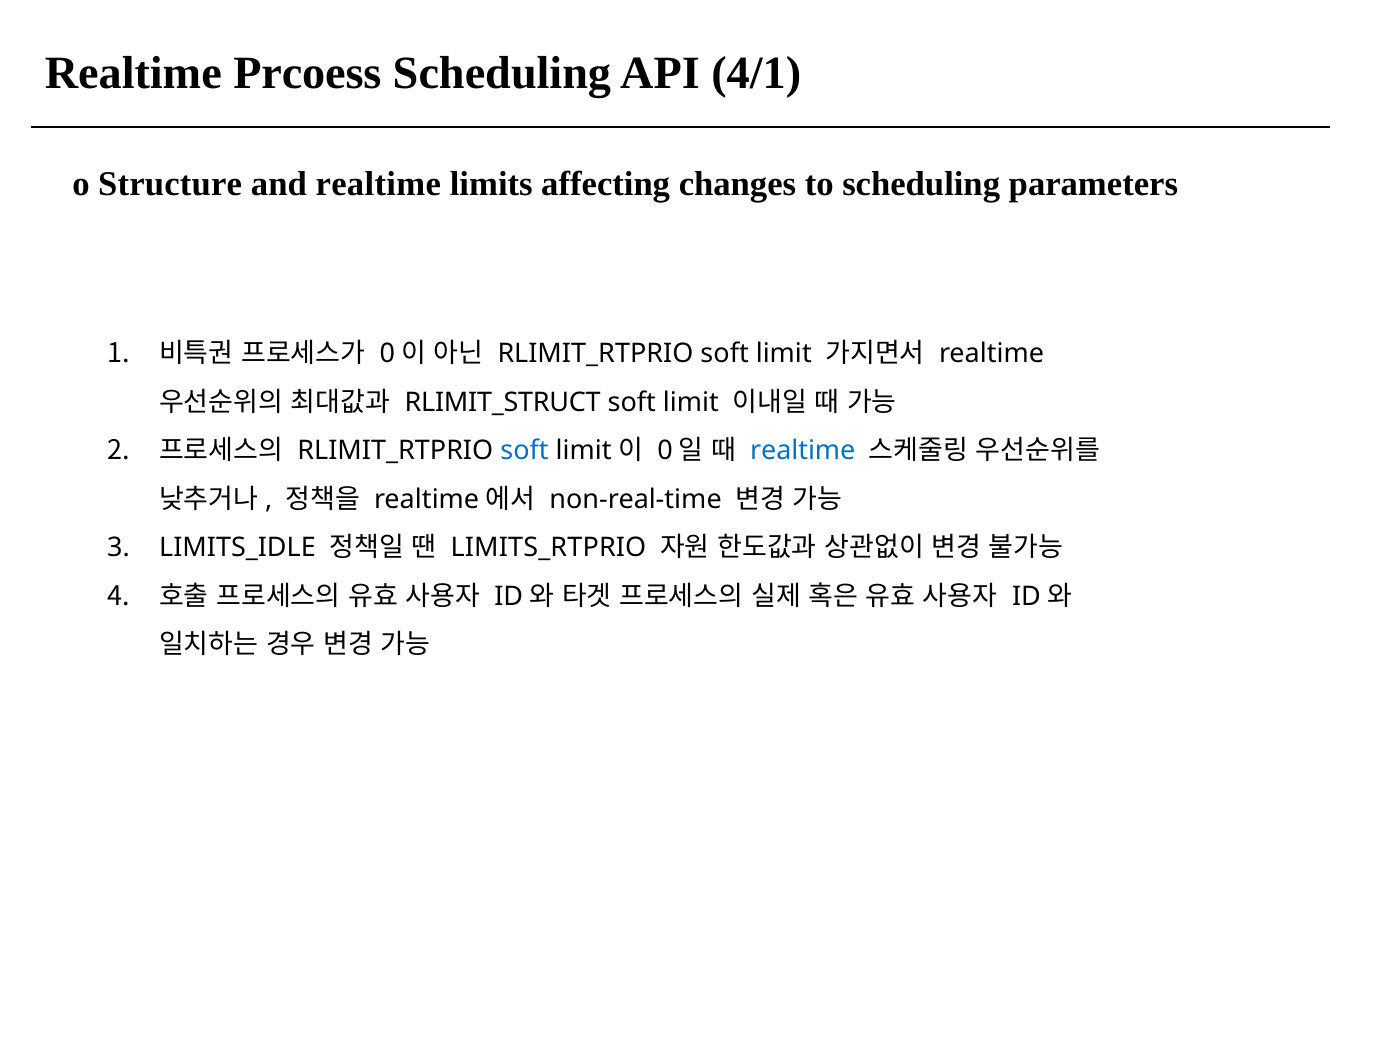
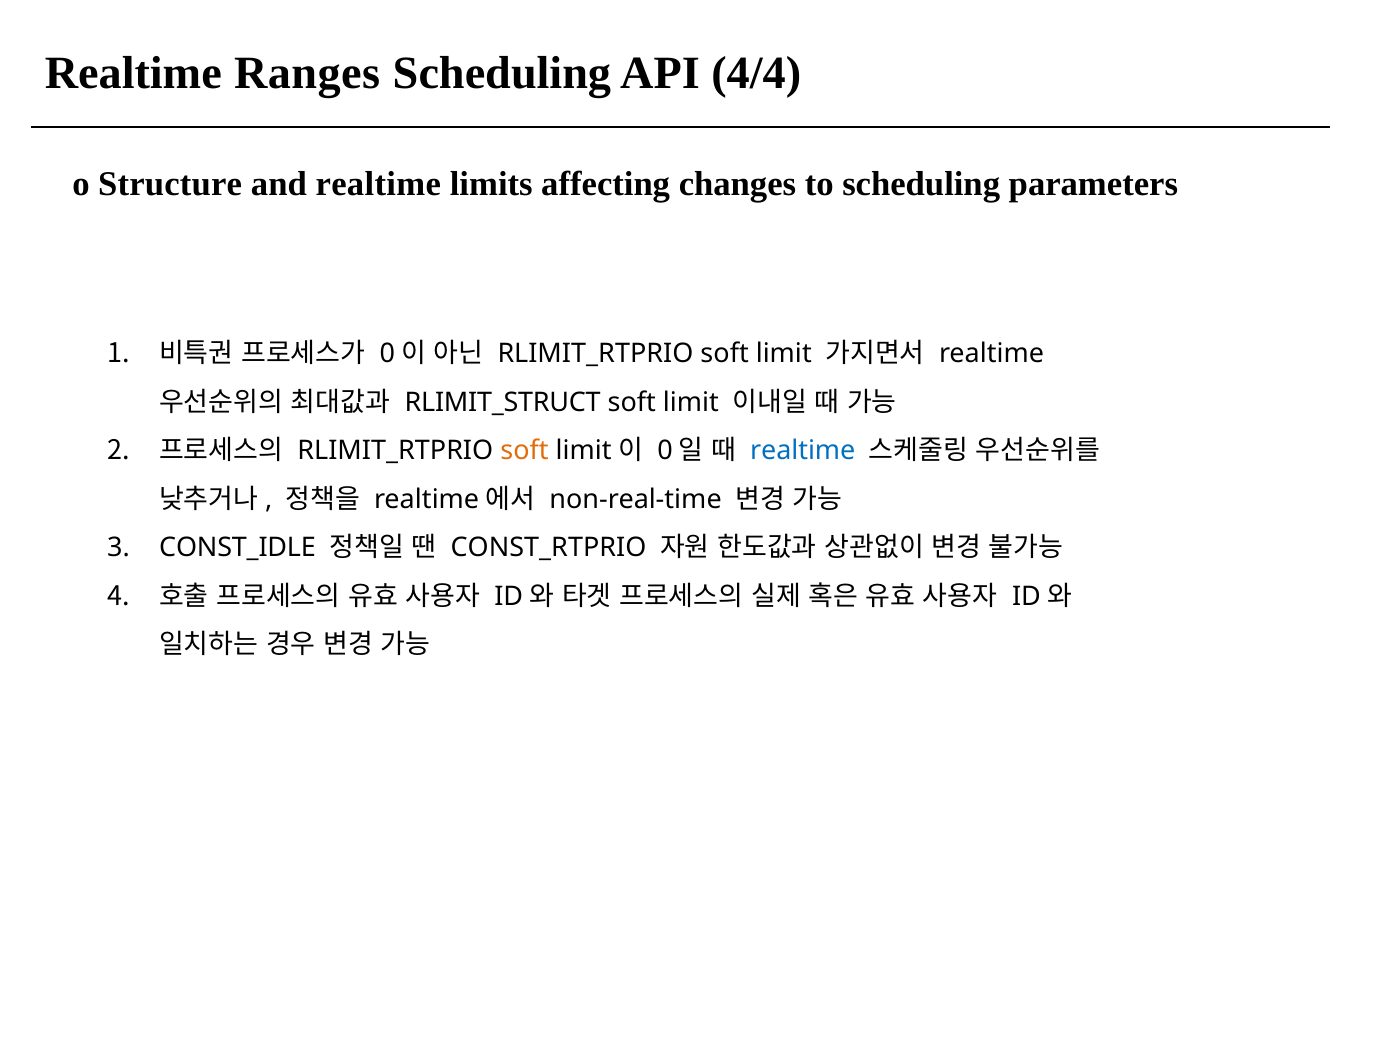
Prcoess: Prcoess -> Ranges
4/1: 4/1 -> 4/4
soft at (524, 451) colour: blue -> orange
LIMITS_IDLE: LIMITS_IDLE -> CONST_IDLE
LIMITS_RTPRIO: LIMITS_RTPRIO -> CONST_RTPRIO
